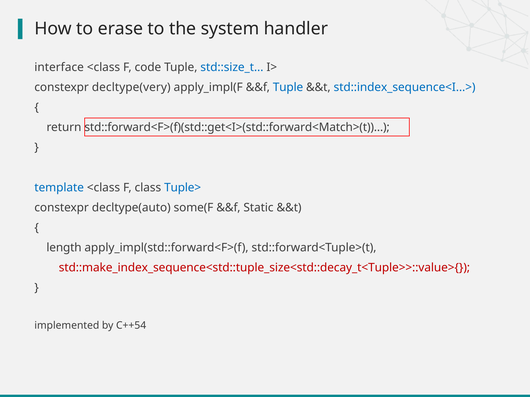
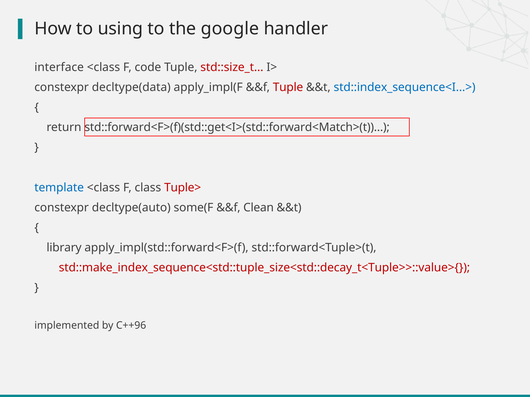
erase: erase -> using
system: system -> google
std::size_t colour: blue -> red
decltype(very: decltype(very -> decltype(data
Tuple at (288, 87) colour: blue -> red
Tuple> colour: blue -> red
Static: Static -> Clean
length: length -> library
C++54: C++54 -> C++96
